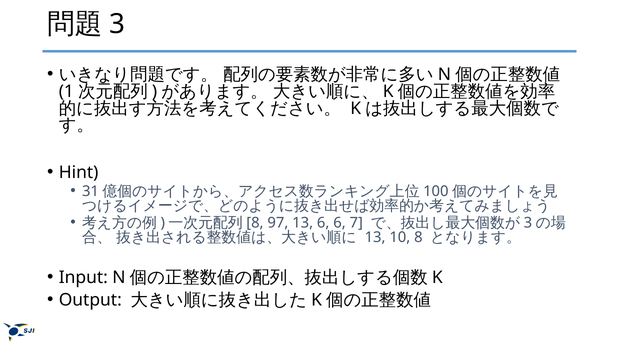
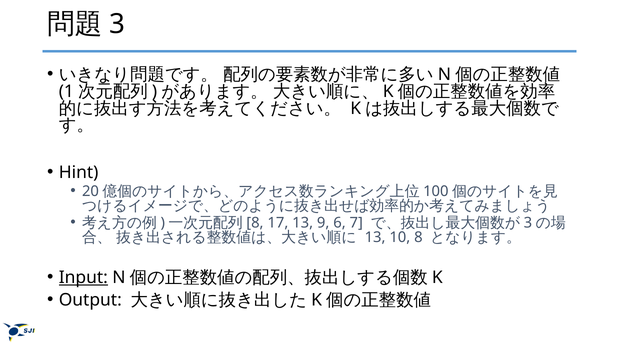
31: 31 -> 20
97: 97 -> 17
13 6: 6 -> 9
Input underline: none -> present
